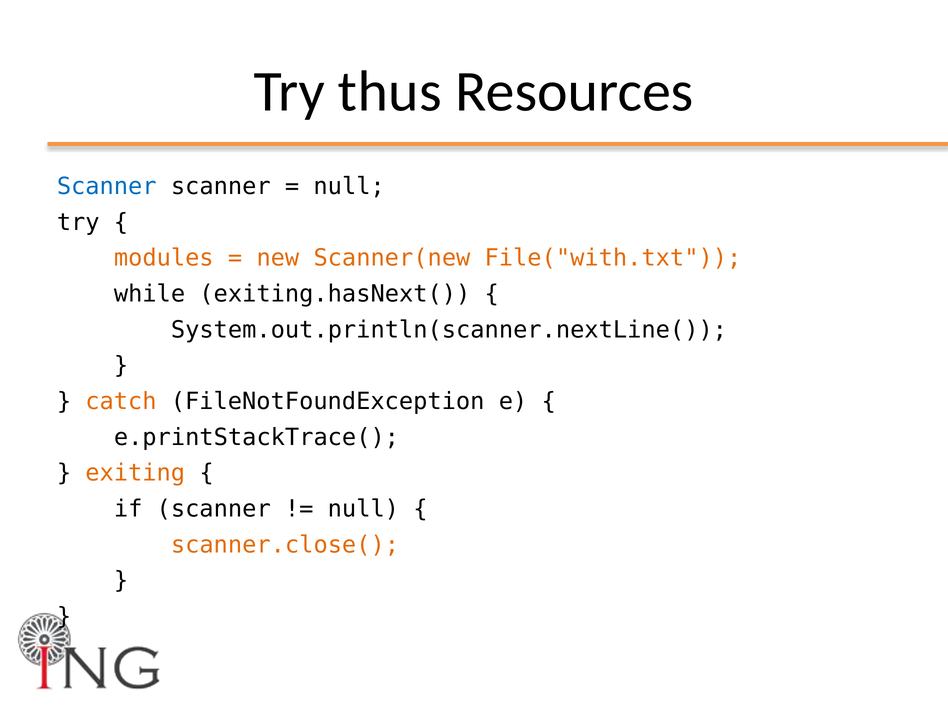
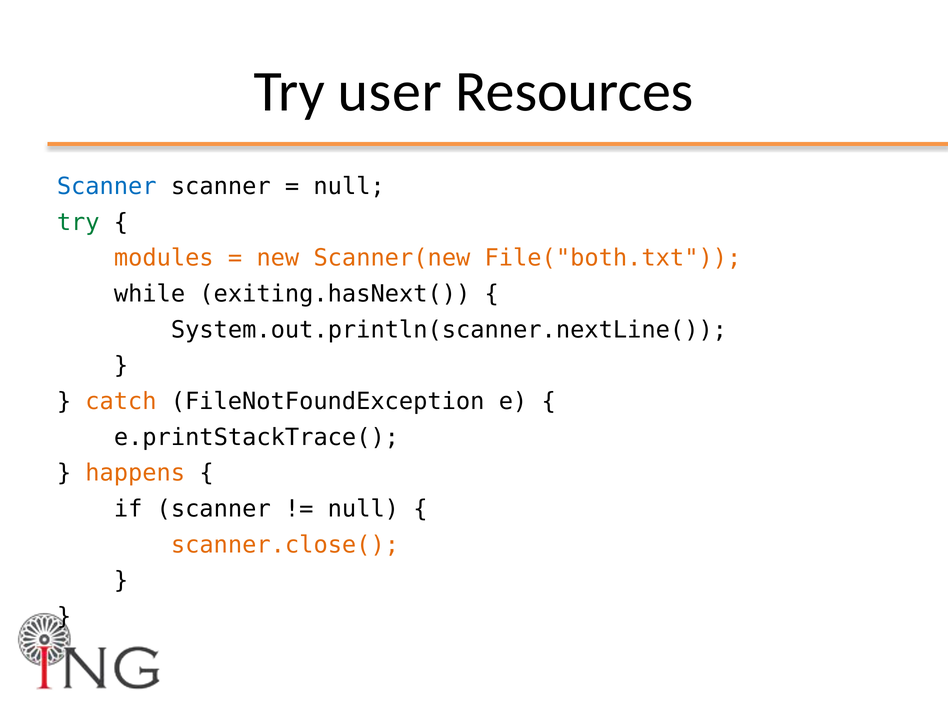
thus: thus -> user
try at (78, 222) colour: black -> green
File("with.txt: File("with.txt -> File("both.txt
exiting: exiting -> happens
